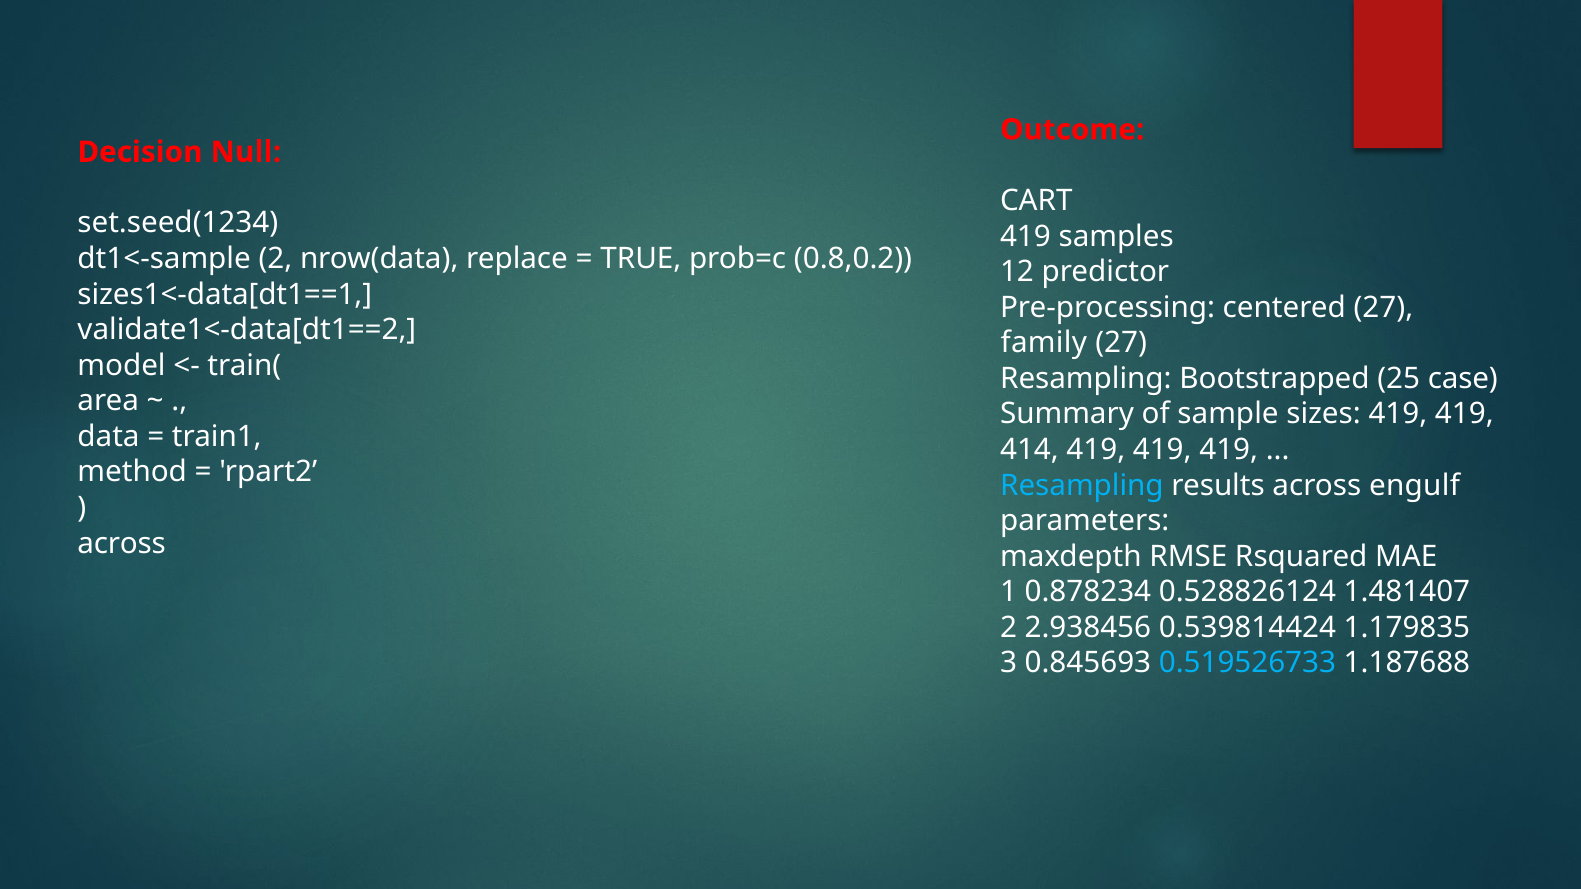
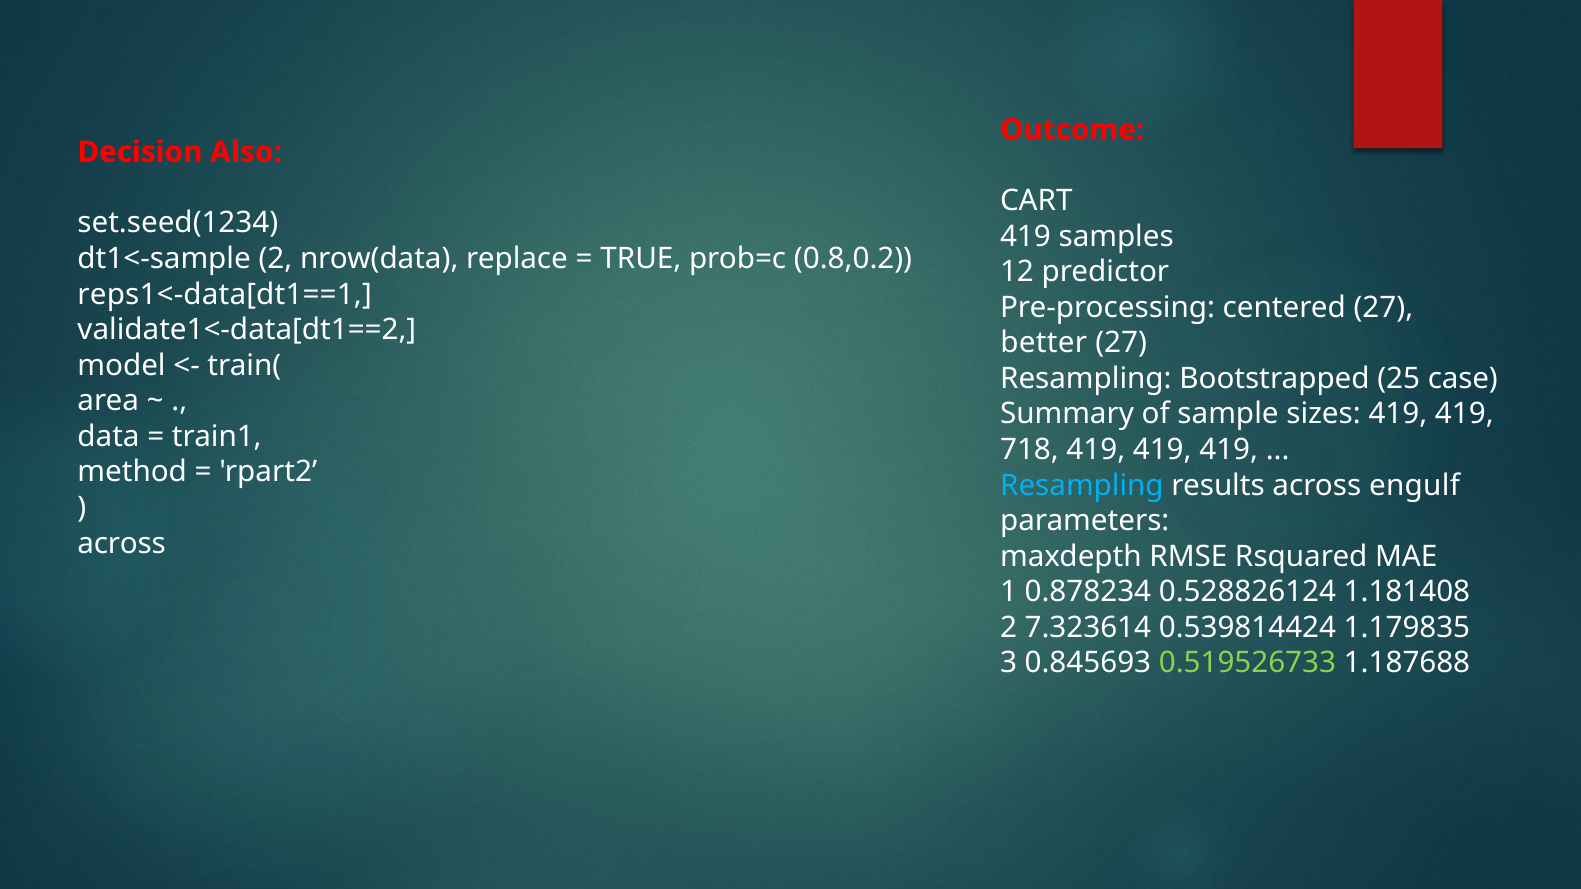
Null: Null -> Also
sizes1<-data[dt1==1: sizes1<-data[dt1==1 -> reps1<-data[dt1==1
family: family -> better
414: 414 -> 718
1.481407: 1.481407 -> 1.181408
2.938456: 2.938456 -> 7.323614
0.519526733 colour: light blue -> light green
